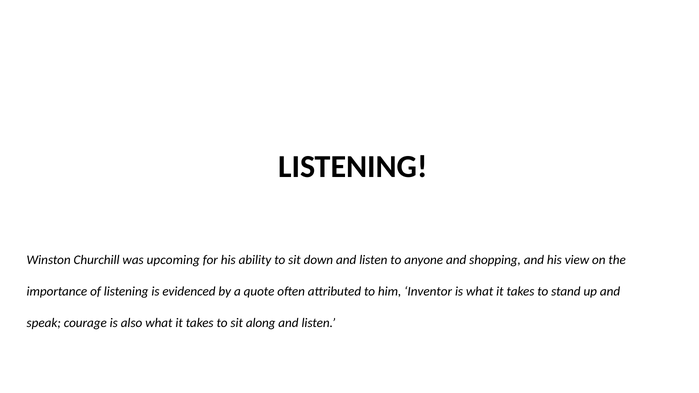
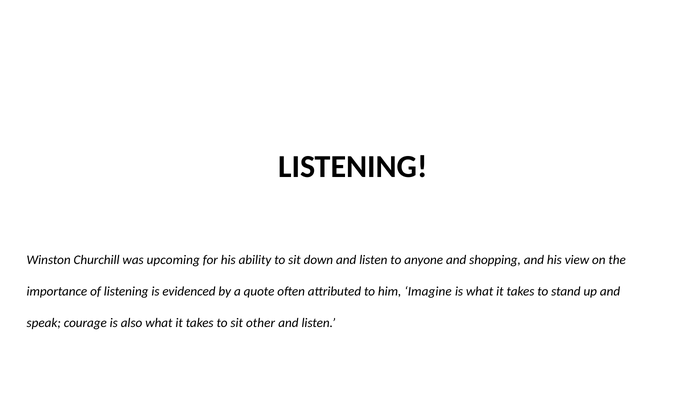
Inventor: Inventor -> Imagine
along: along -> other
